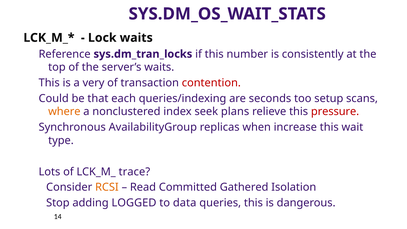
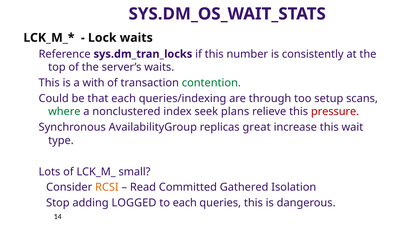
very: very -> with
contention colour: red -> green
seconds: seconds -> through
where colour: orange -> green
when: when -> great
trace: trace -> small
to data: data -> each
